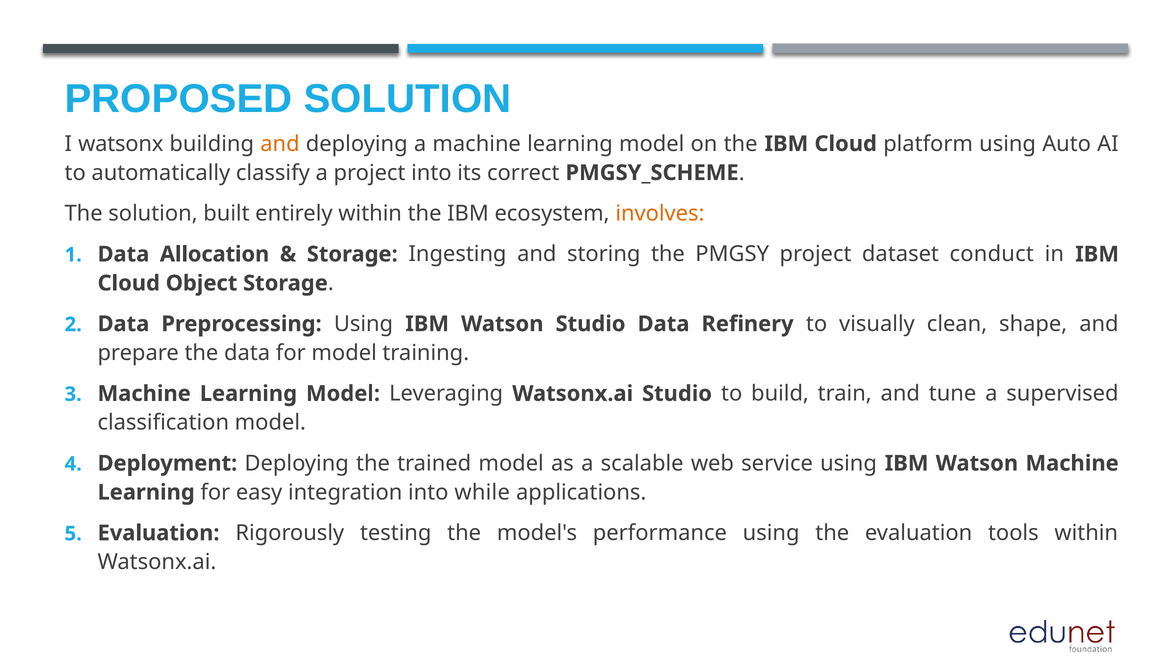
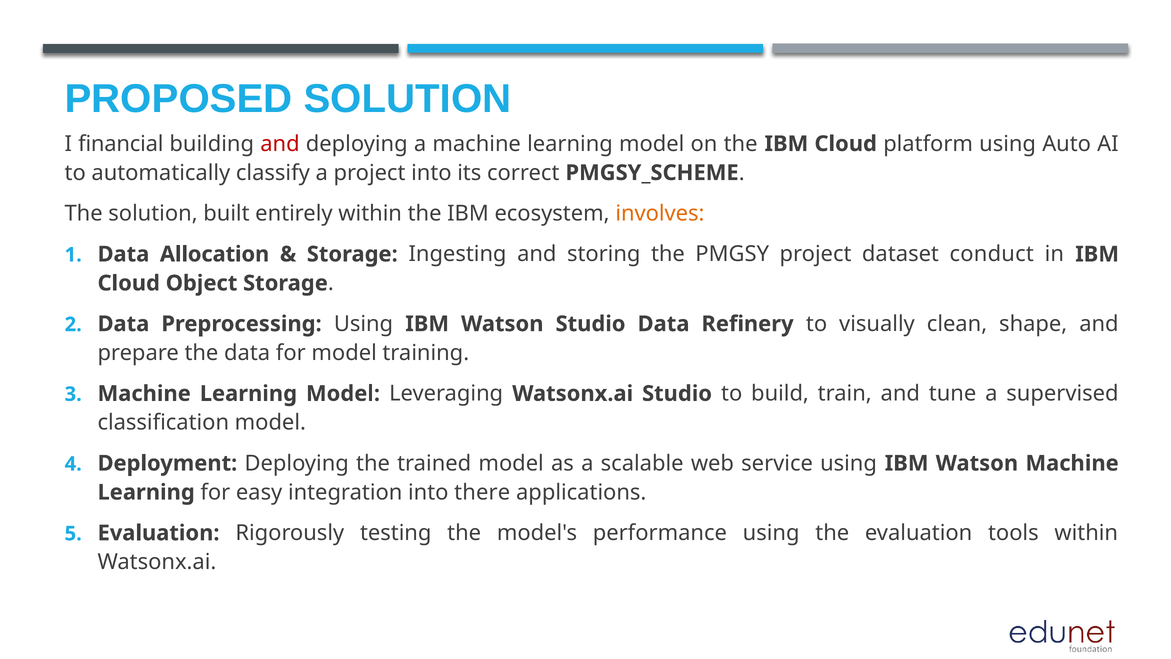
watsonx: watsonx -> financial
and at (280, 144) colour: orange -> red
while: while -> there
